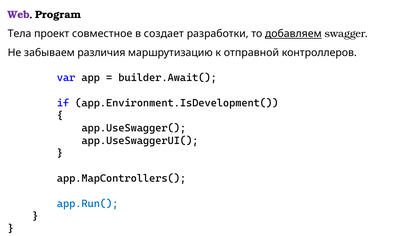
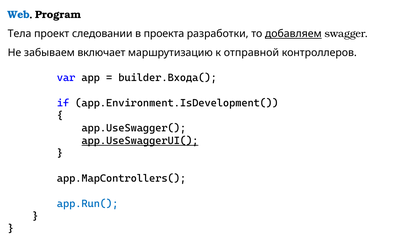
Web colour: purple -> blue
совместное: совместное -> следовании
создает: создает -> проекта
различия: различия -> включает
builder.Await(: builder.Await( -> builder.Входа(
app.UseSwaggerUI( underline: none -> present
